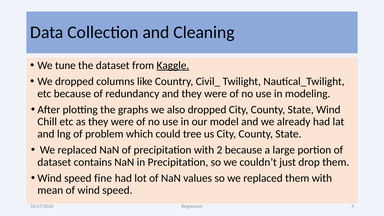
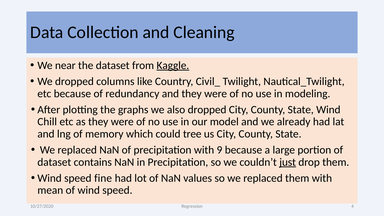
tune: tune -> near
problem: problem -> memory
2: 2 -> 9
just underline: none -> present
